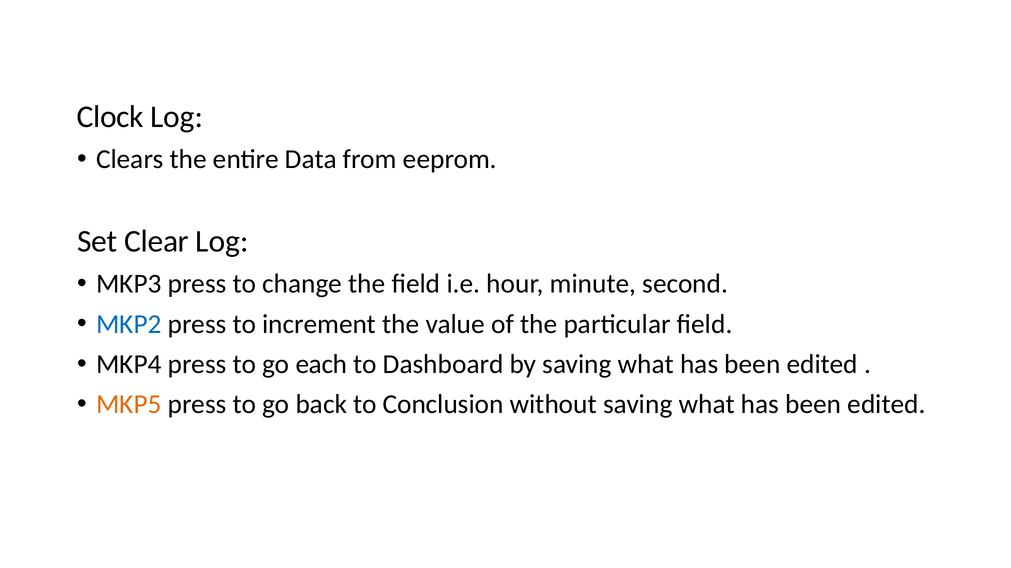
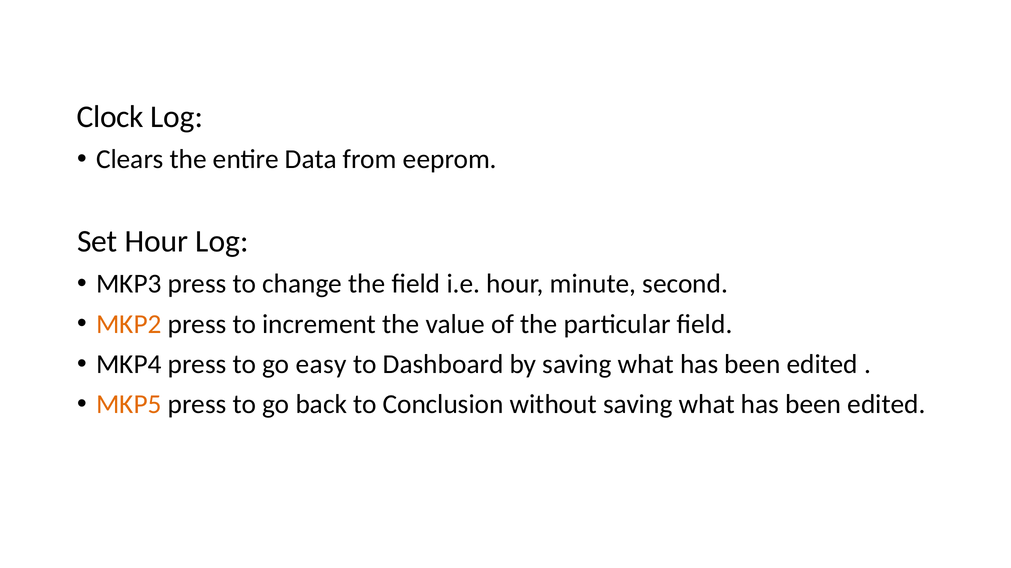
Set Clear: Clear -> Hour
MKP2 colour: blue -> orange
each: each -> easy
